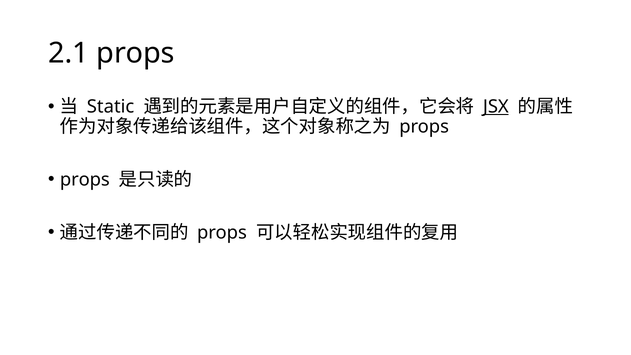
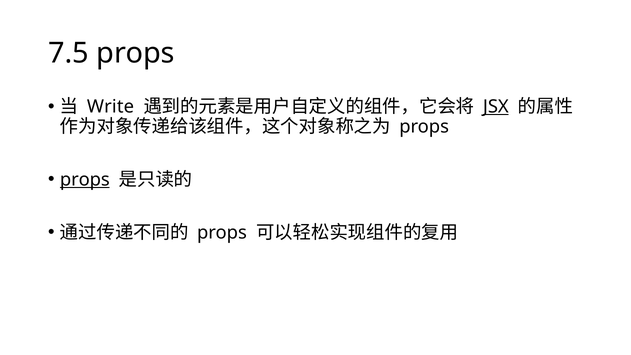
2.1: 2.1 -> 7.5
Static: Static -> Write
props at (85, 179) underline: none -> present
